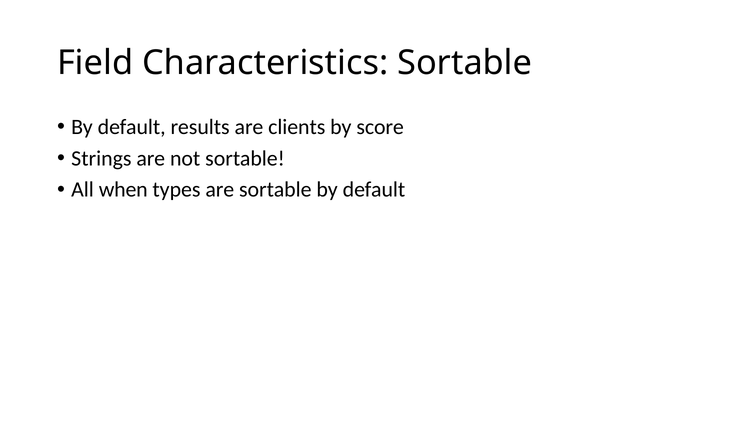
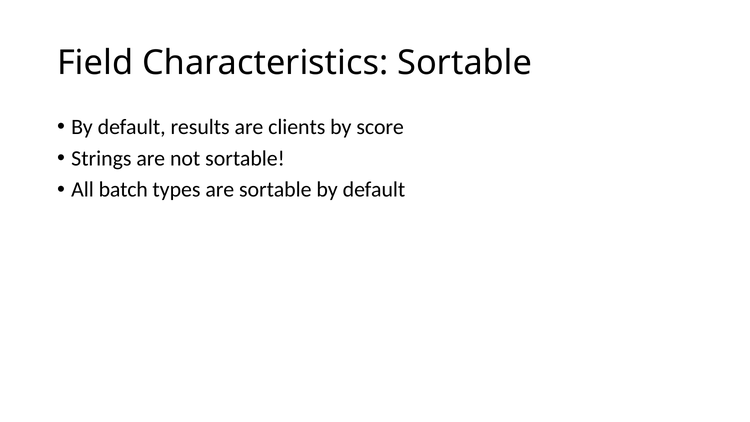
when: when -> batch
